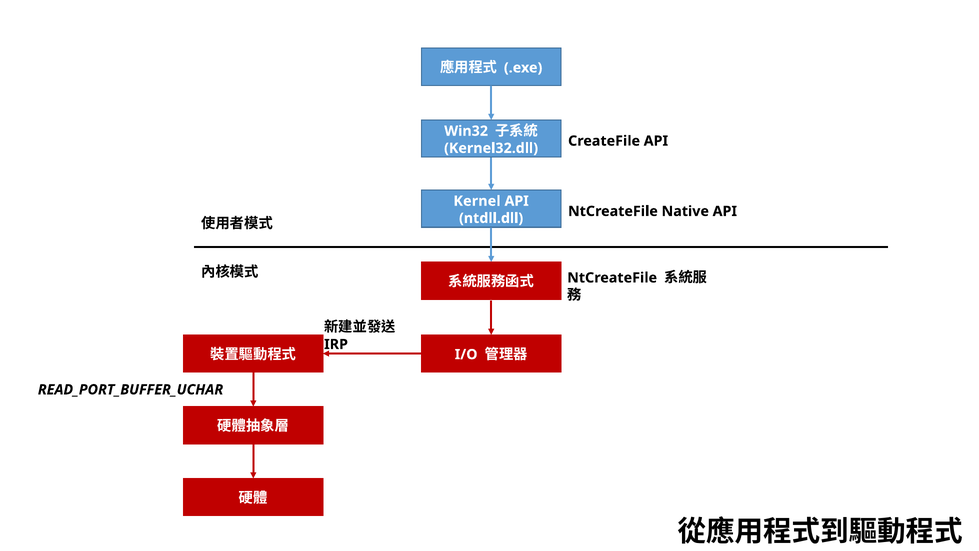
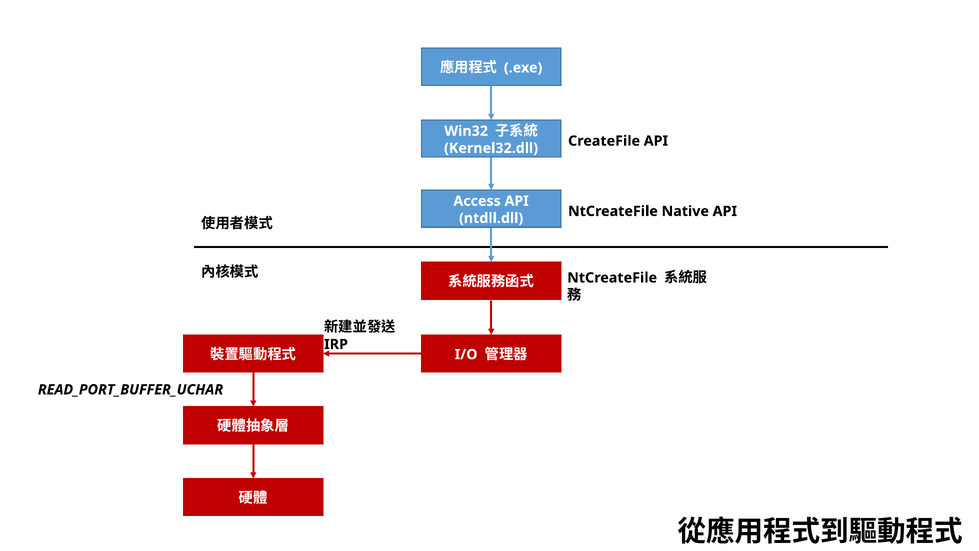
Kernel: Kernel -> Access
